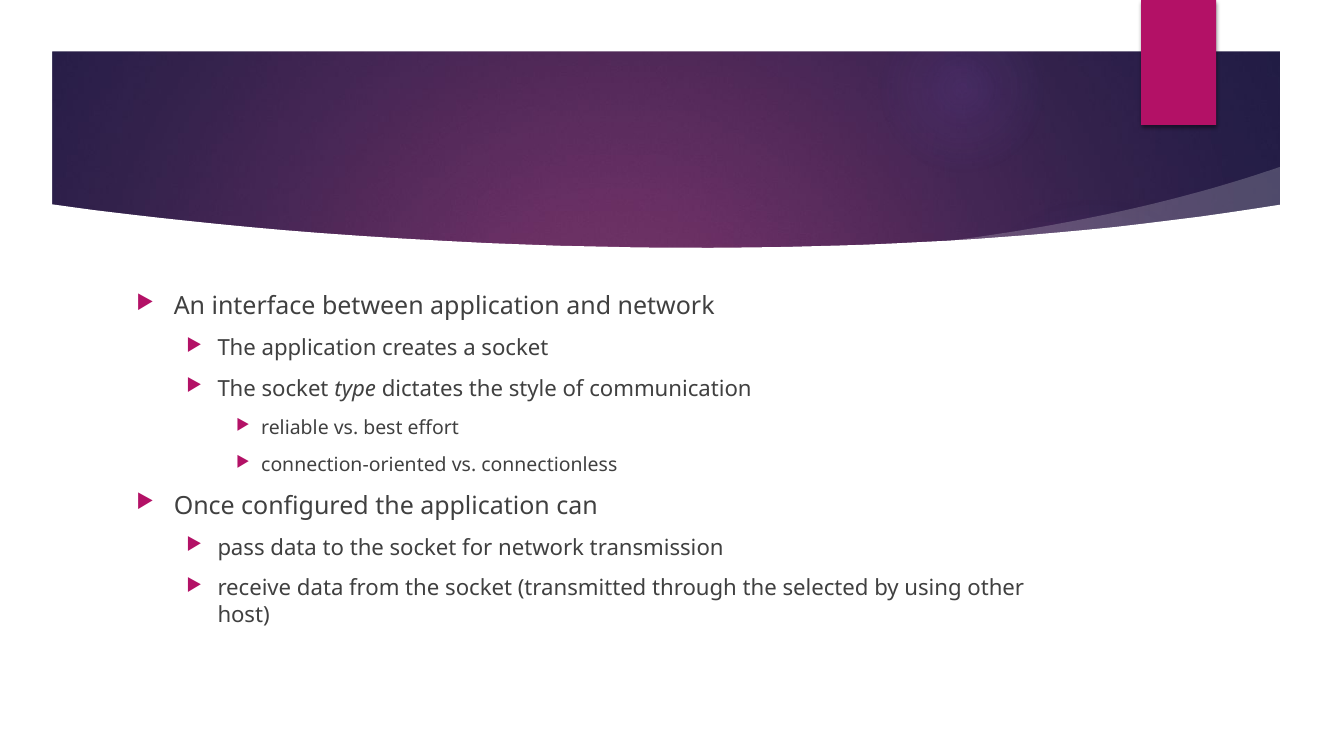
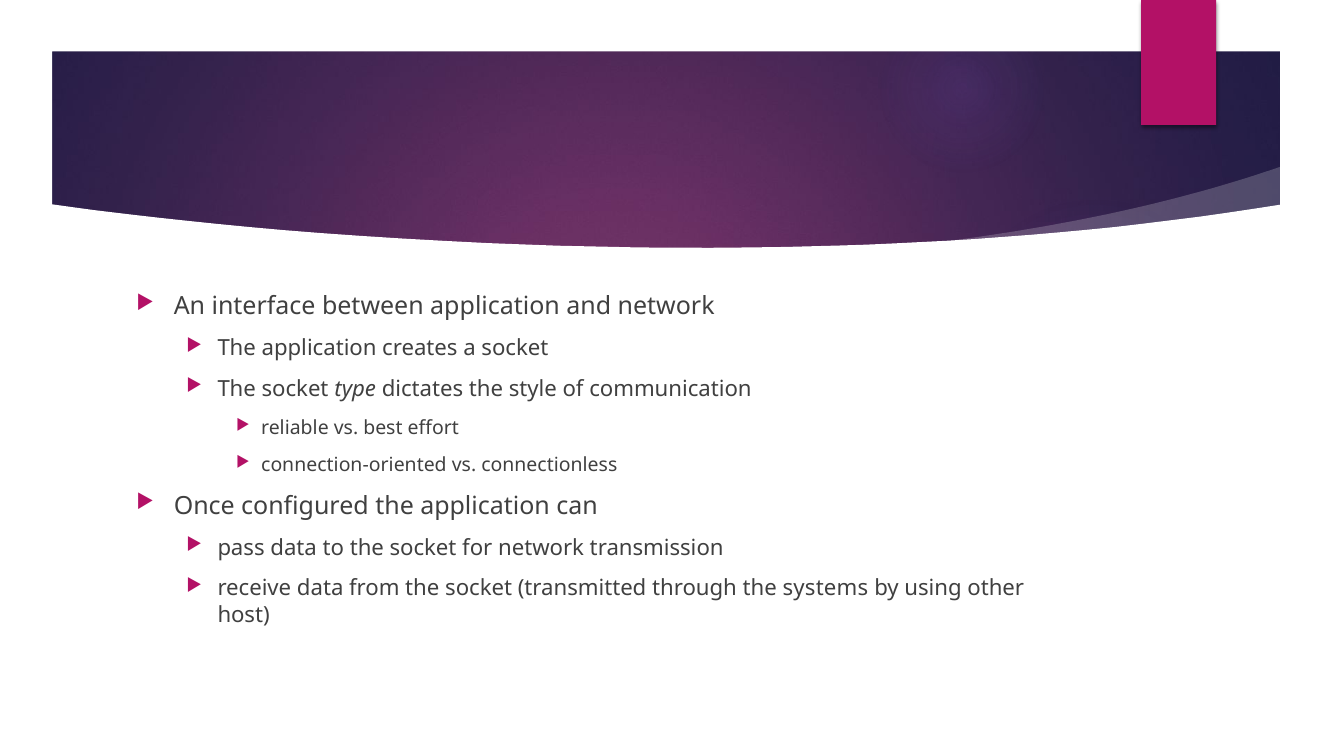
selected: selected -> systems
